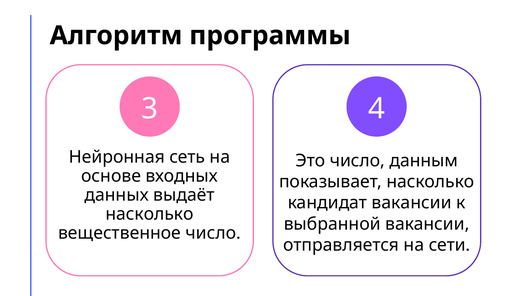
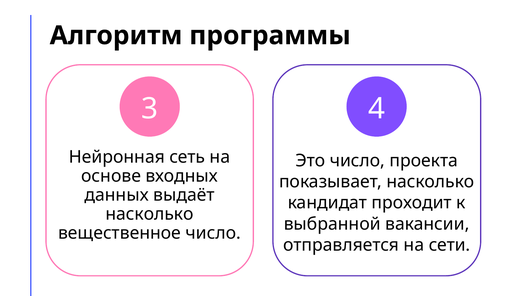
данным: данным -> проекта
кандидат вакансии: вакансии -> проходит
